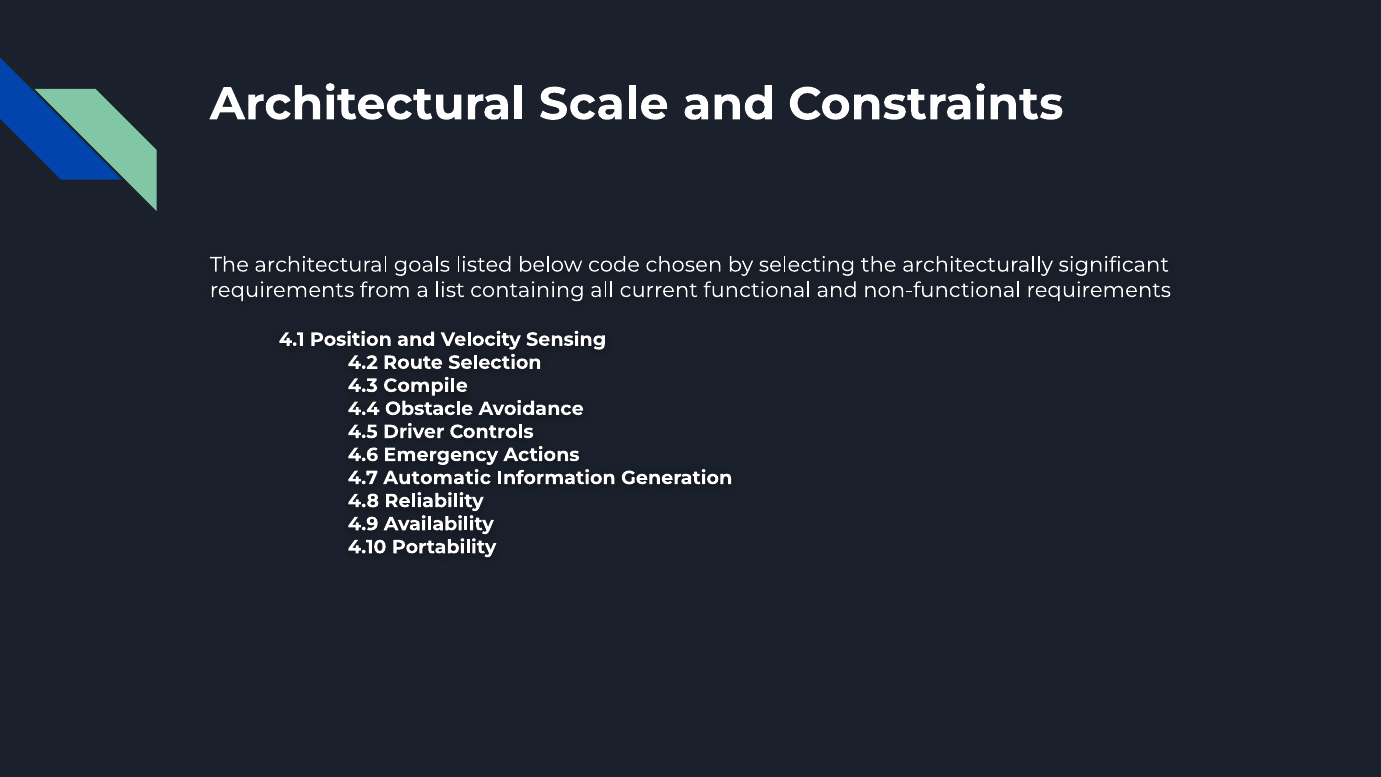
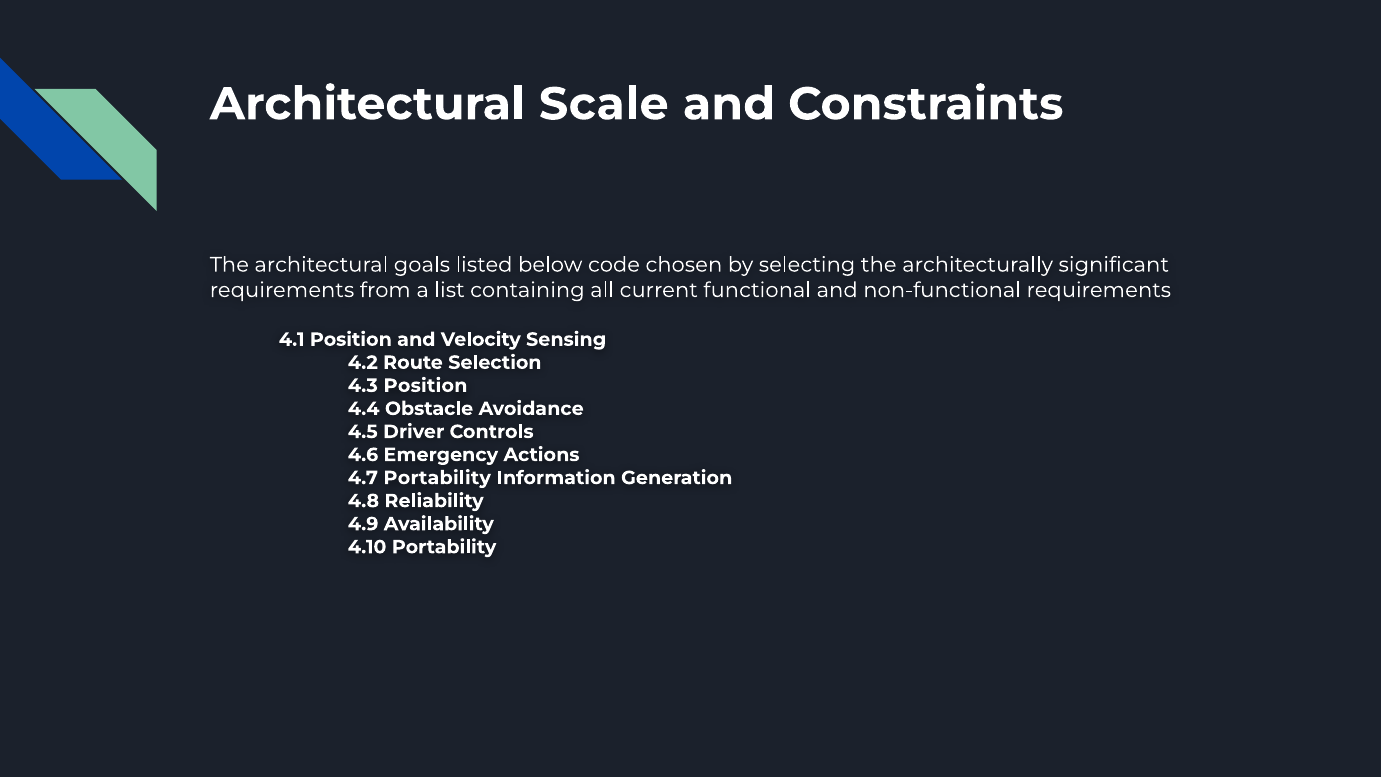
4.3 Compile: Compile -> Position
4.7 Automatic: Automatic -> Portability
